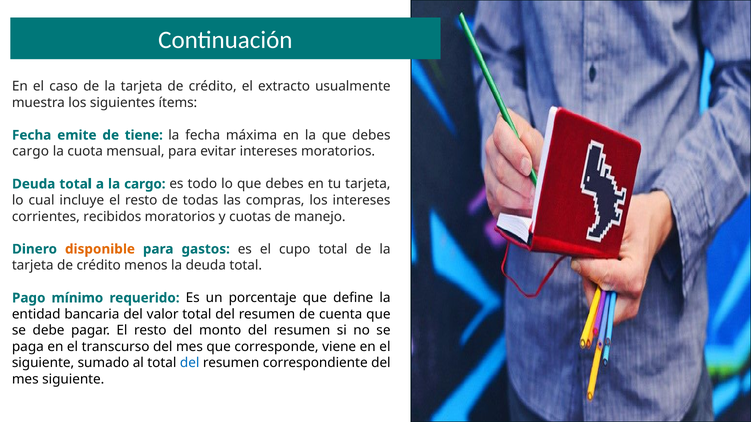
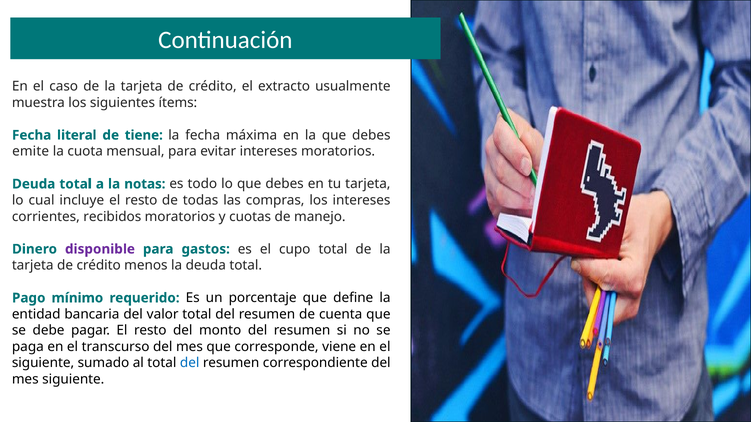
emite: emite -> literal
cargo at (31, 152): cargo -> emite
la cargo: cargo -> notas
disponible colour: orange -> purple
